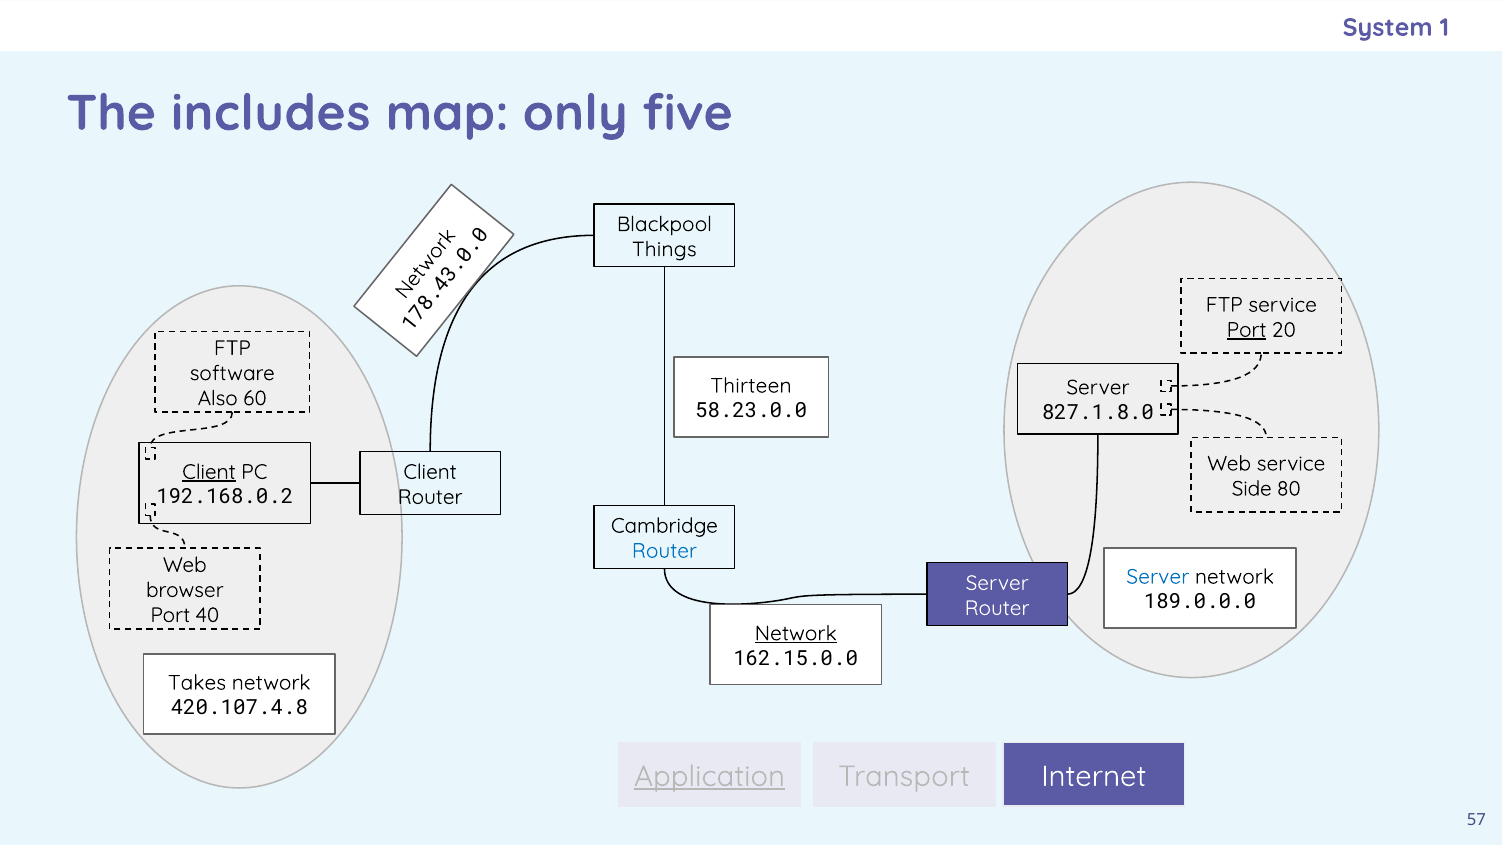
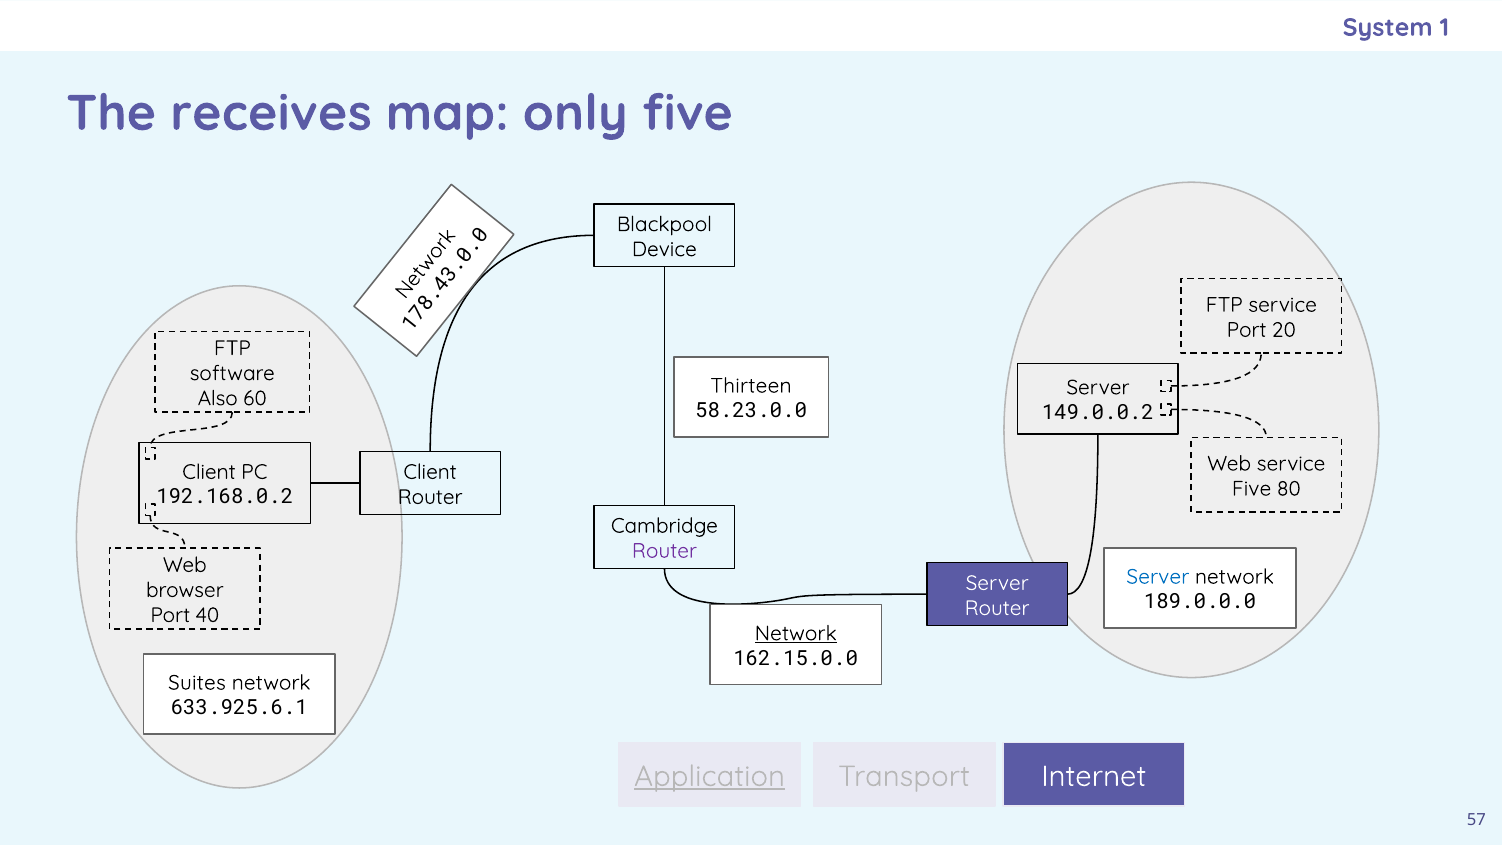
includes: includes -> receives
Things: Things -> Device
Port at (1247, 330) underline: present -> none
827.1.8.0: 827.1.8.0 -> 149.0.0.2
Client at (209, 472) underline: present -> none
Side at (1252, 489): Side -> Five
Router at (664, 551) colour: blue -> purple
Takes: Takes -> Suites
420.107.4.8: 420.107.4.8 -> 633.925.6.1
